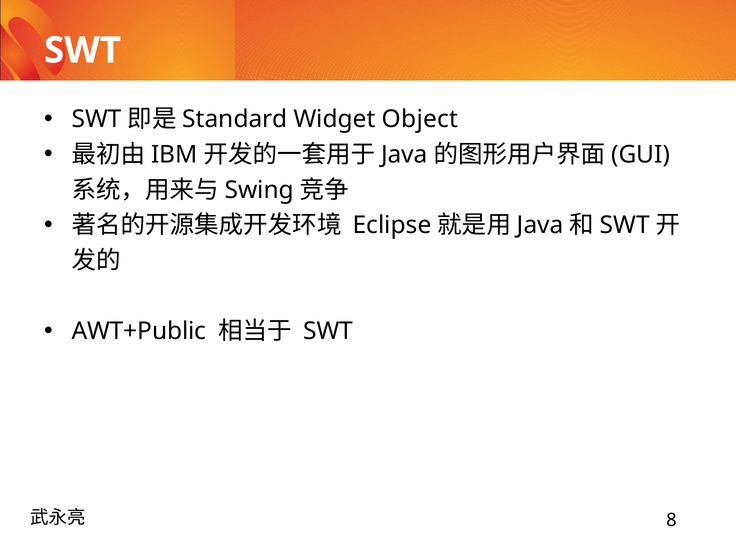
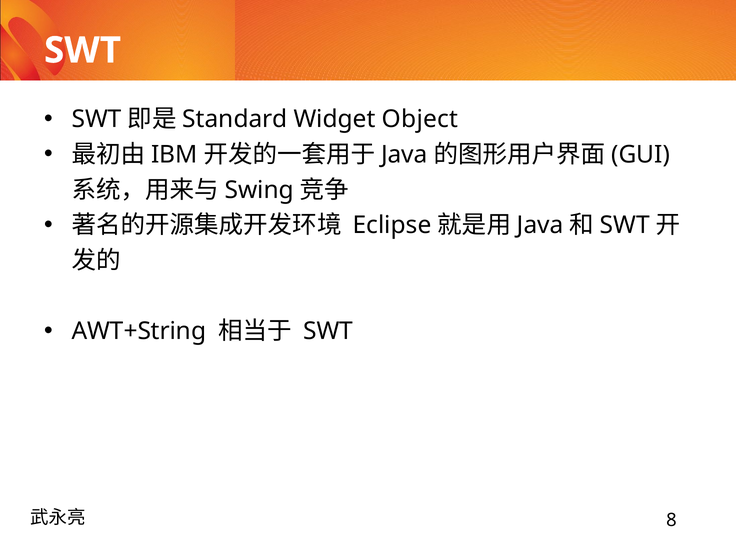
AWT+Public: AWT+Public -> AWT+String
